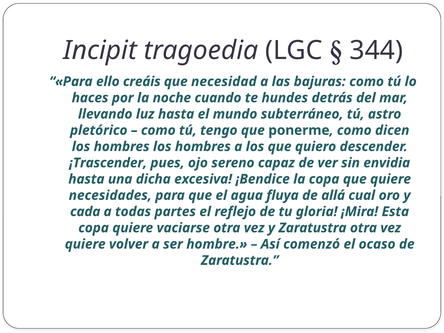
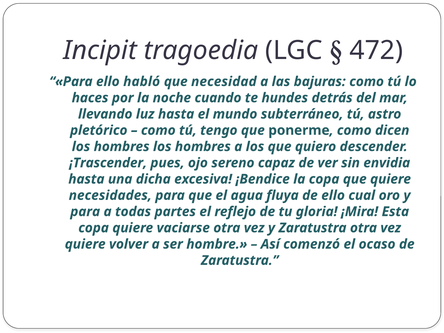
344: 344 -> 472
creáis: creáis -> habló
de allá: allá -> ello
cada at (85, 212): cada -> para
